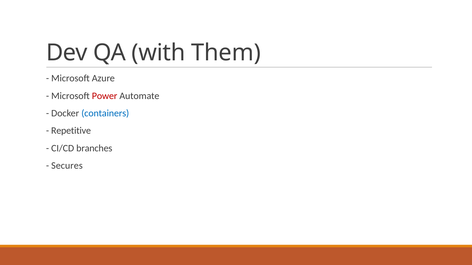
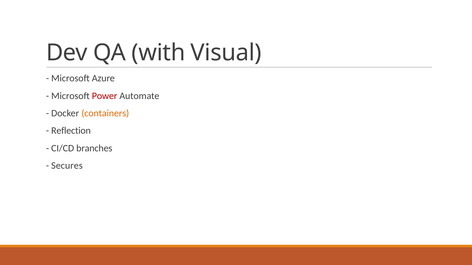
Them: Them -> Visual
containers colour: blue -> orange
Repetitive: Repetitive -> Reflection
